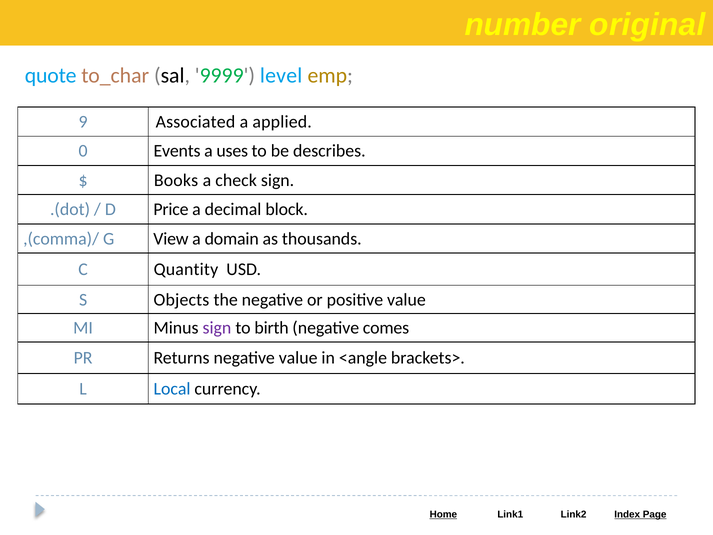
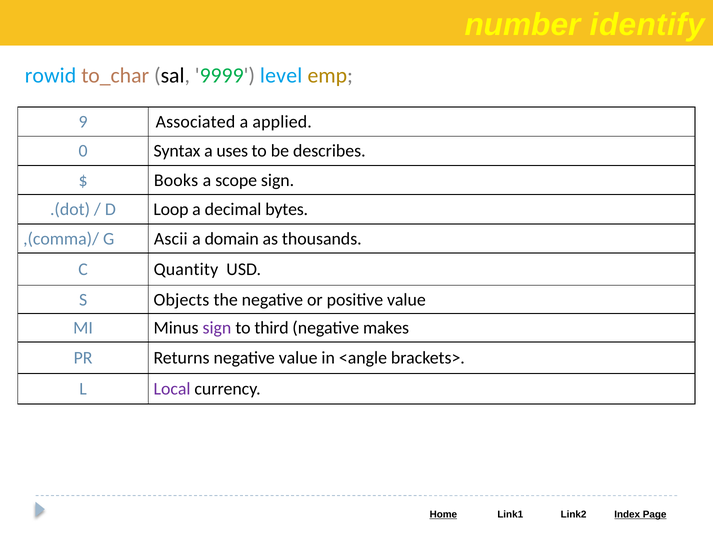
original: original -> identify
quote: quote -> rowid
Events: Events -> Syntax
check: check -> scope
Price: Price -> Loop
block: block -> bytes
View: View -> Ascii
birth: birth -> third
comes: comes -> makes
Local colour: blue -> purple
